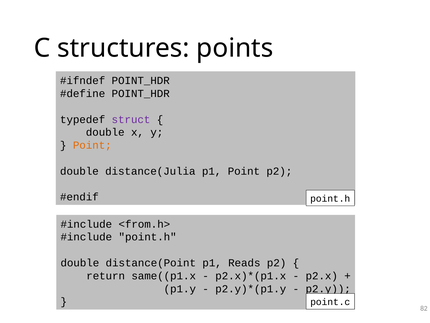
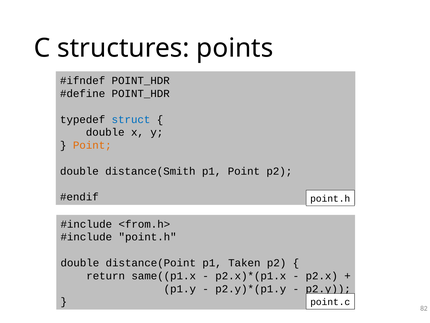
struct colour: purple -> blue
distance(Julia: distance(Julia -> distance(Smith
Reads: Reads -> Taken
